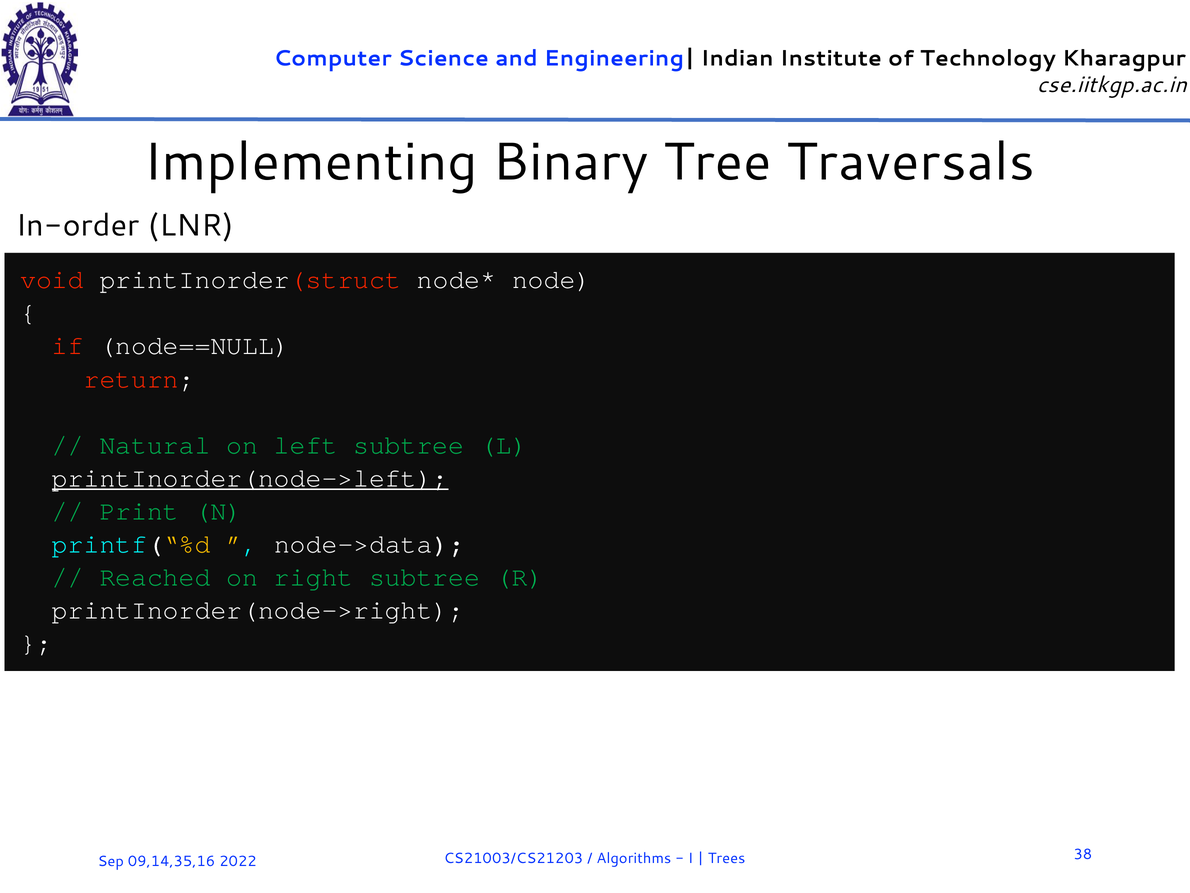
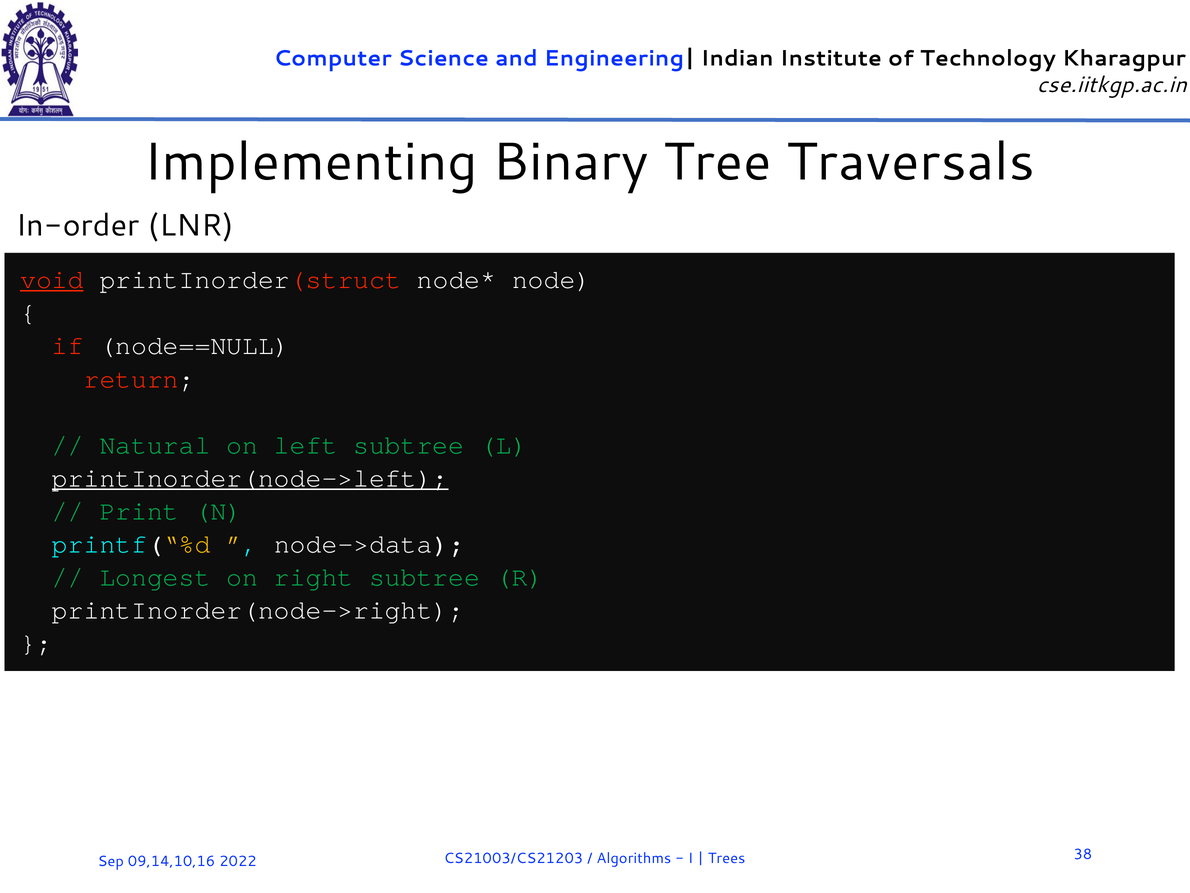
void underline: none -> present
Reached: Reached -> Longest
09,14,35,16: 09,14,35,16 -> 09,14,10,16
